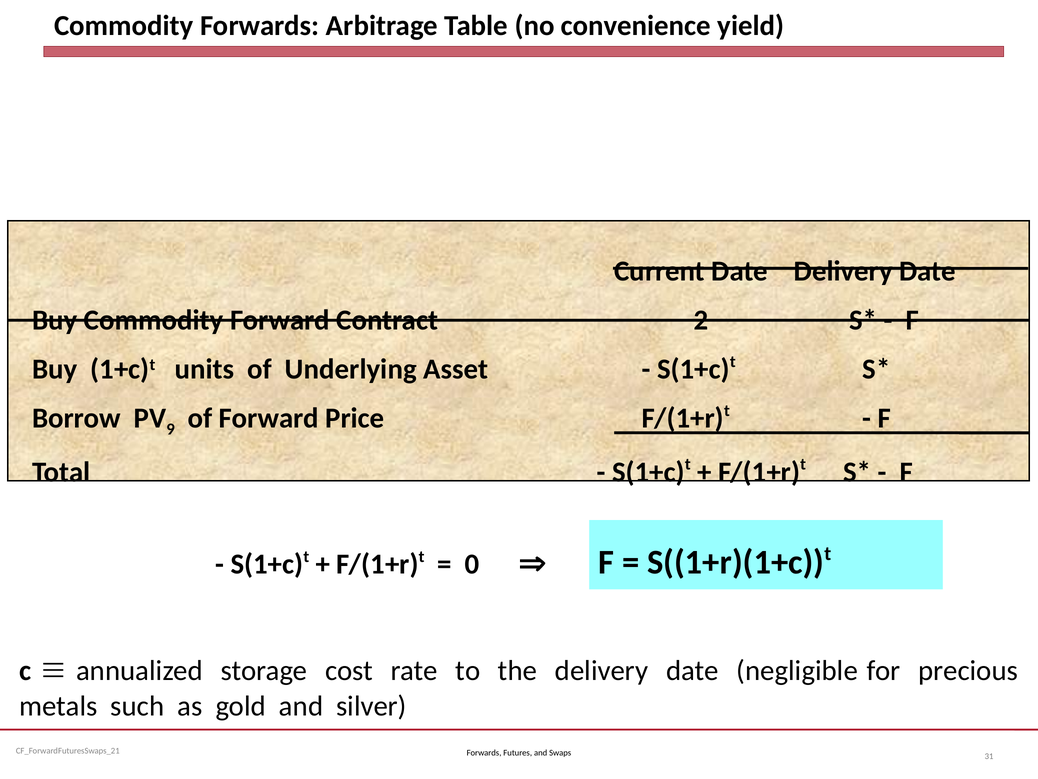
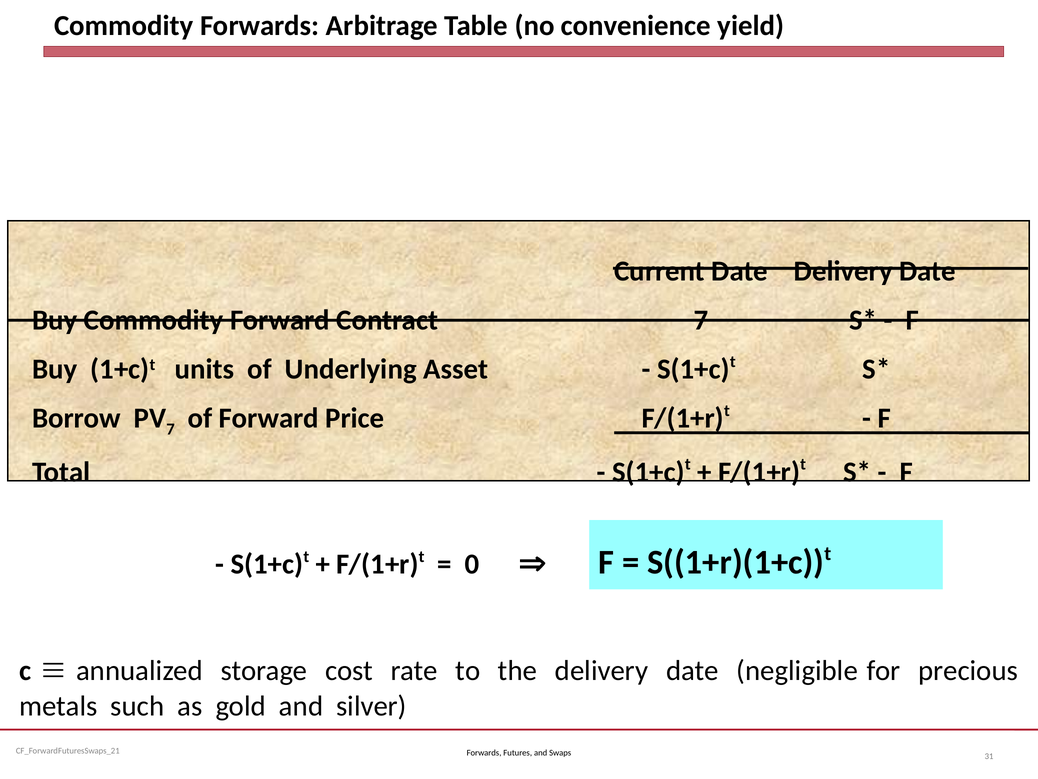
Contract 2: 2 -> 7
9 at (171, 429): 9 -> 7
